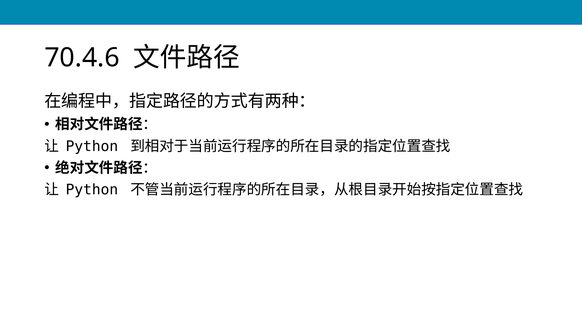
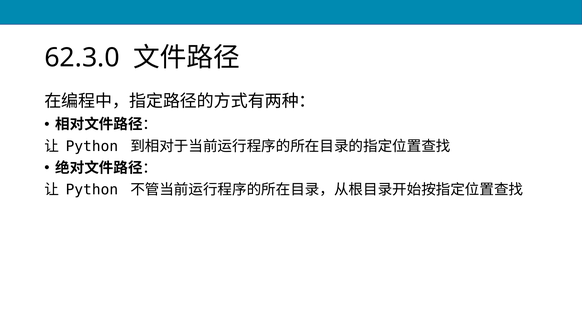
70.4.6: 70.4.6 -> 62.3.0
